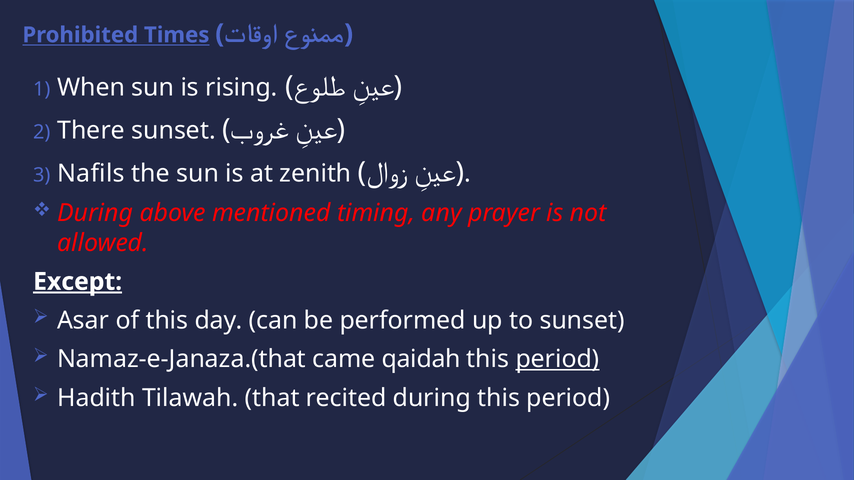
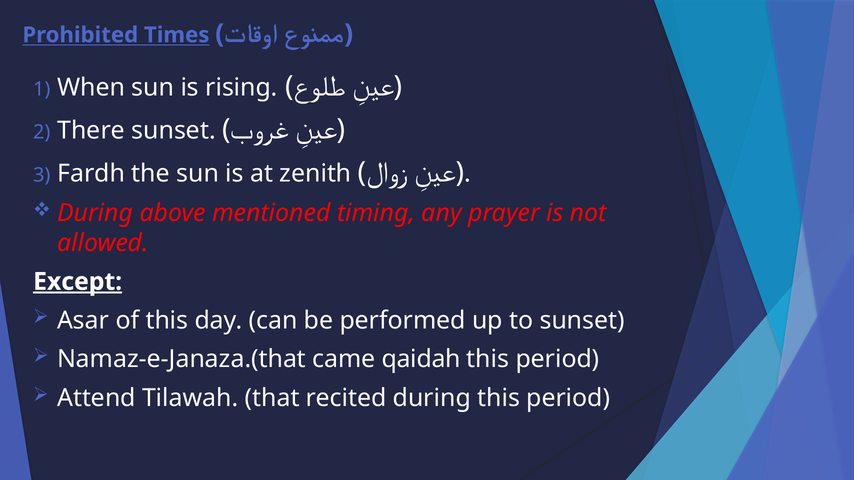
Nafils: Nafils -> Fardh
period at (557, 359) underline: present -> none
Hadith: Hadith -> Attend
